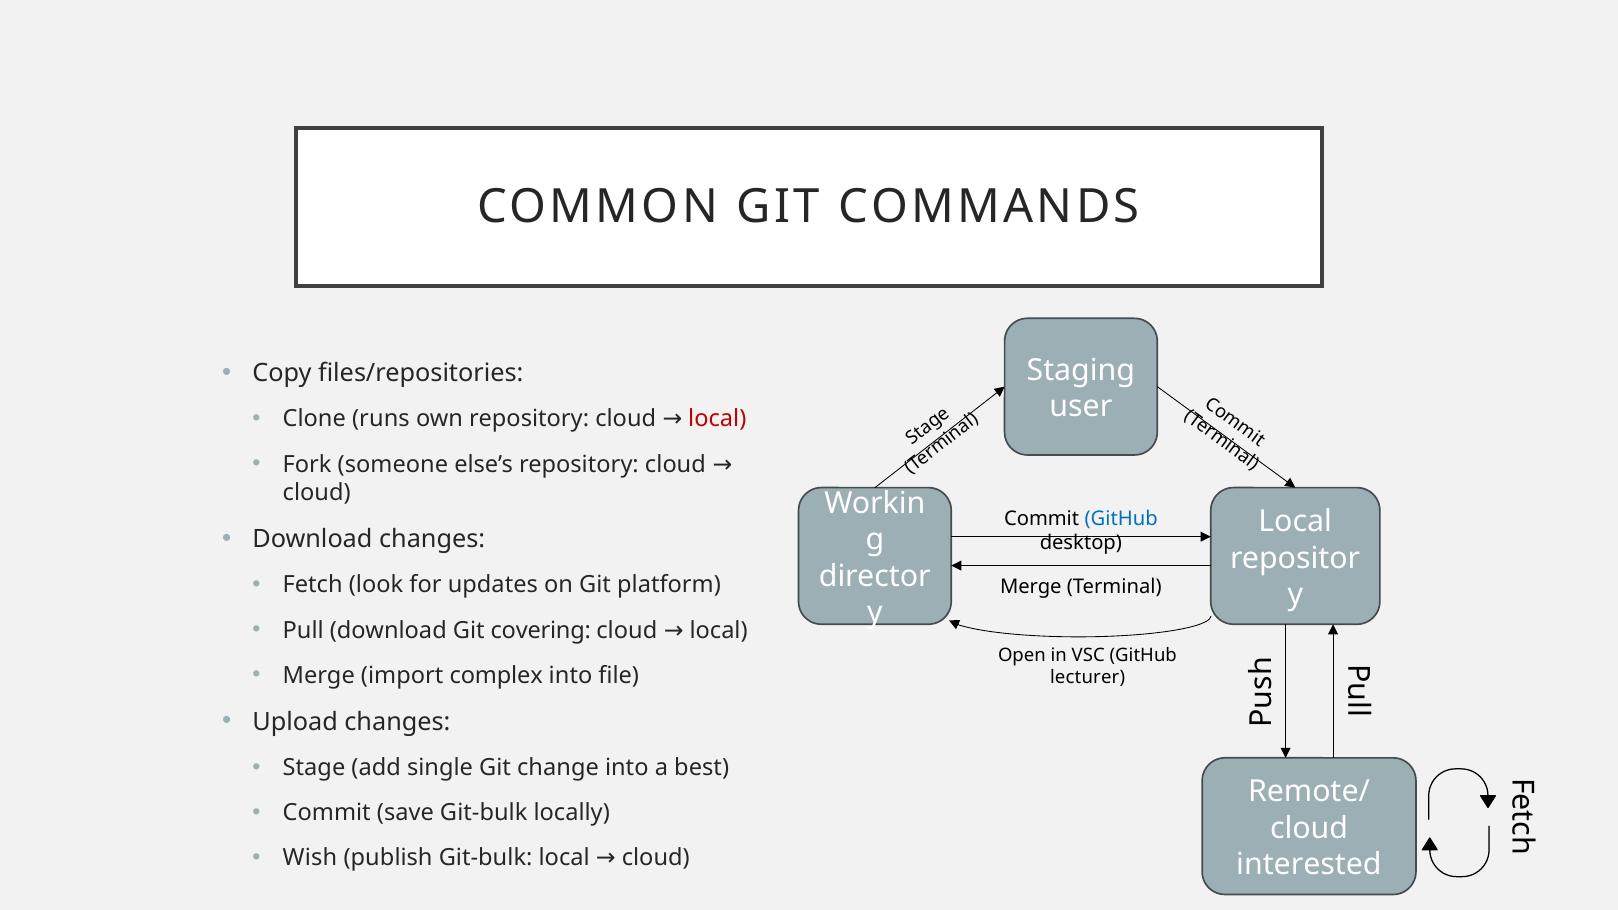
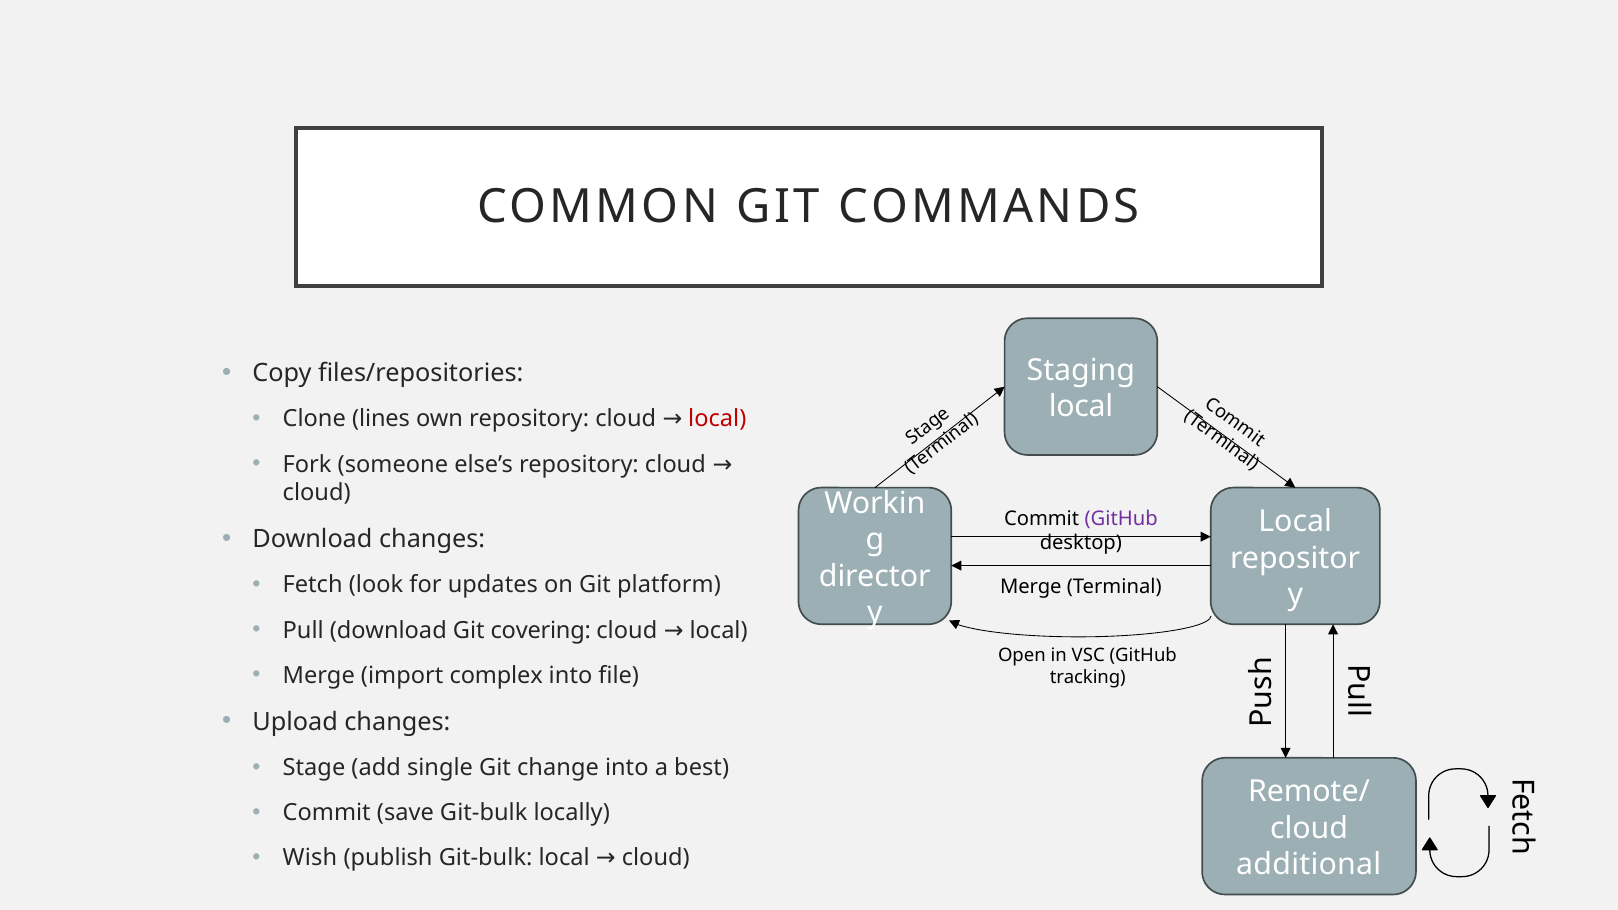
user at (1081, 407): user -> local
runs: runs -> lines
GitHub at (1121, 519) colour: blue -> purple
lecturer: lecturer -> tracking
interested: interested -> additional
